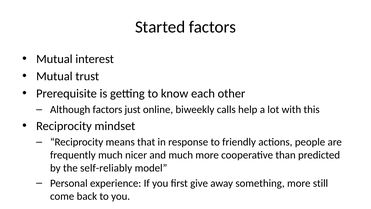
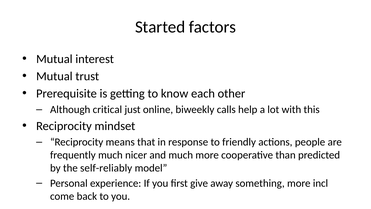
Although factors: factors -> critical
still: still -> incl
